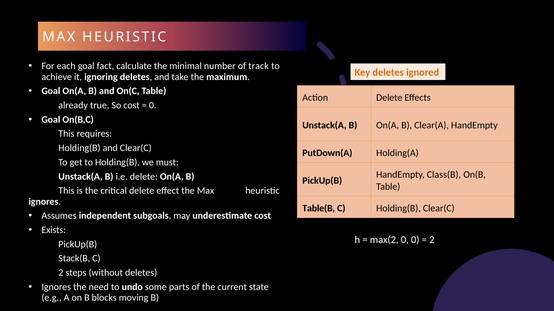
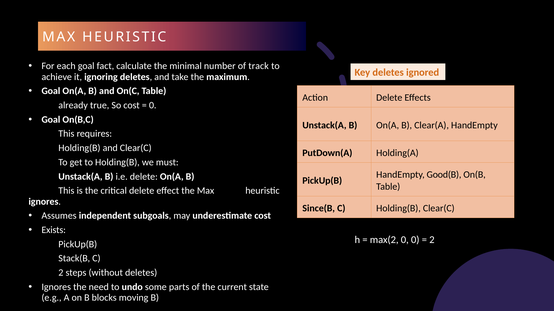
Class(B: Class(B -> Good(B
Table(B: Table(B -> Since(B
